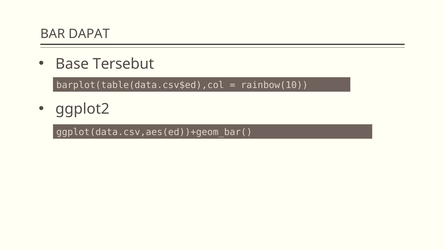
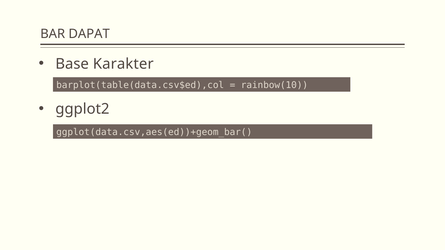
Tersebut: Tersebut -> Karakter
